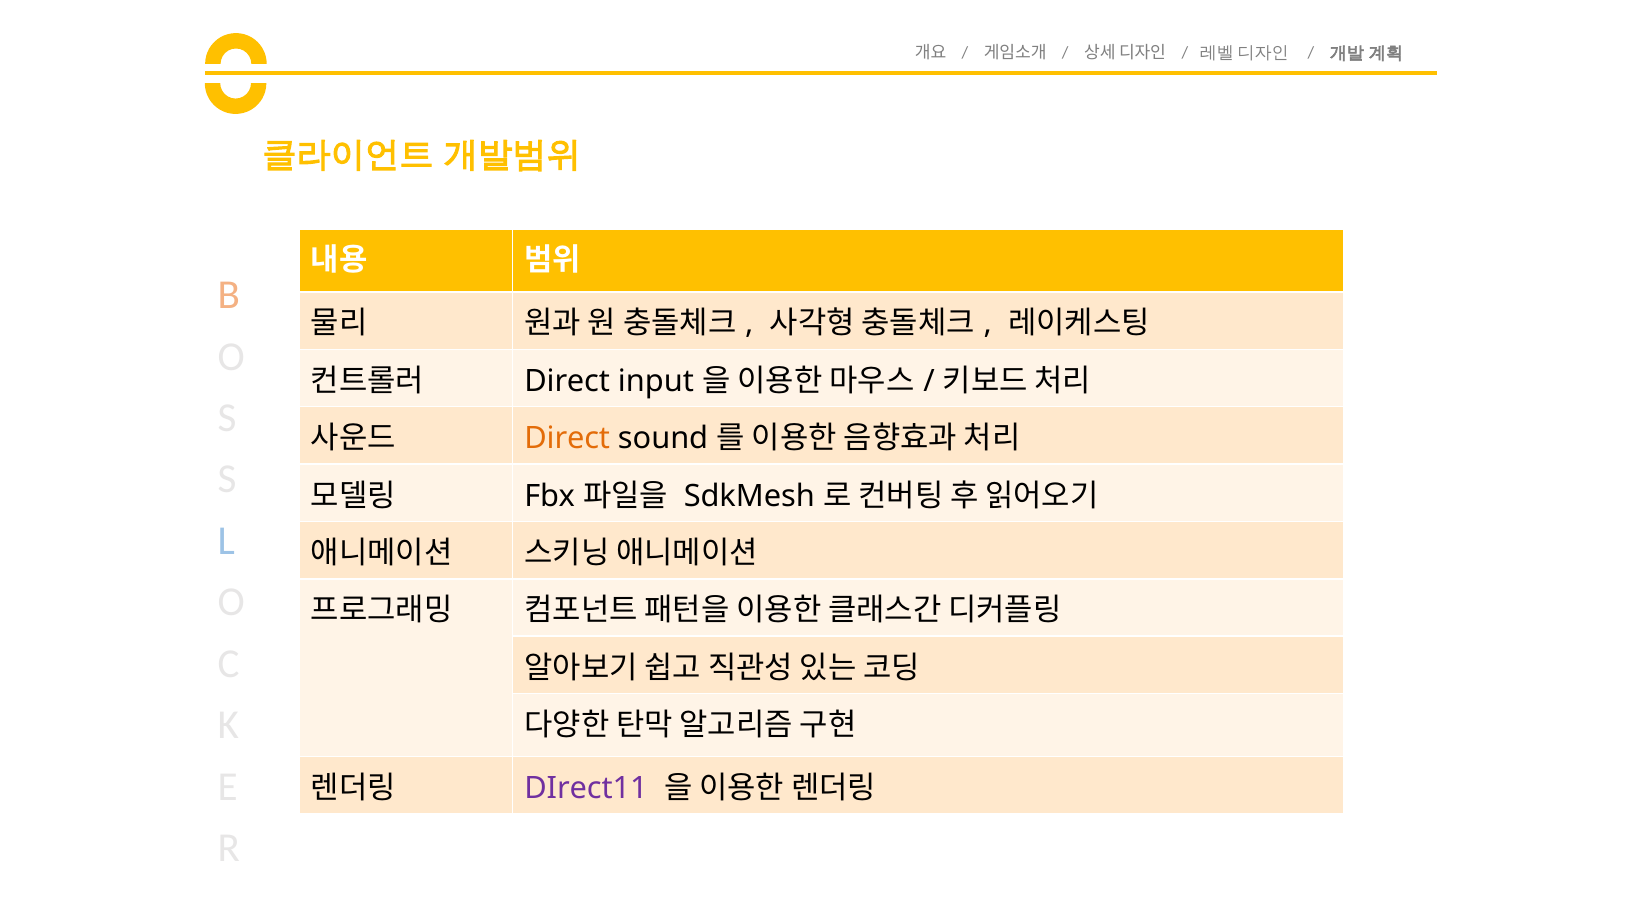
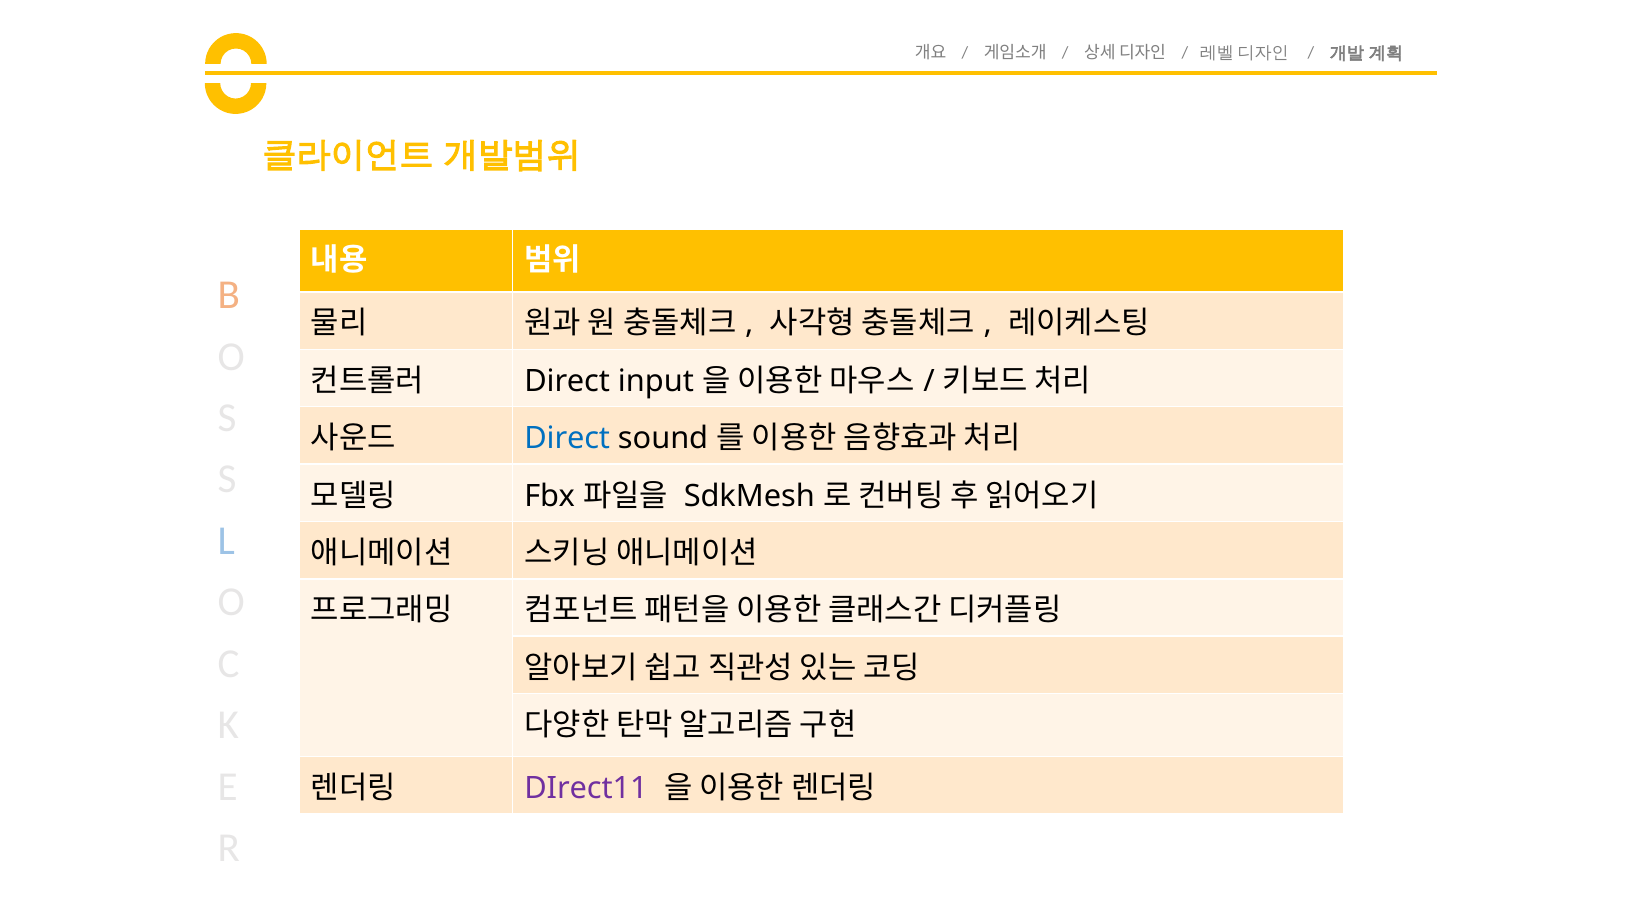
Direct at (567, 438) colour: orange -> blue
